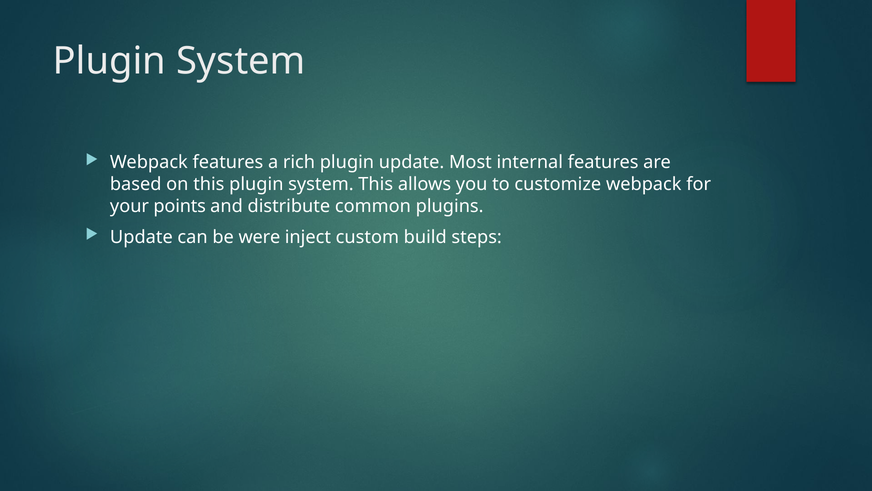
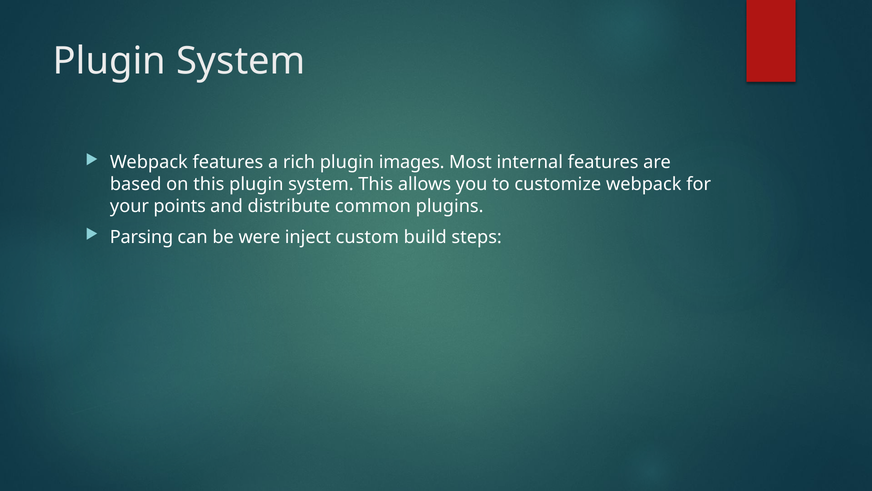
plugin update: update -> images
Update at (141, 237): Update -> Parsing
